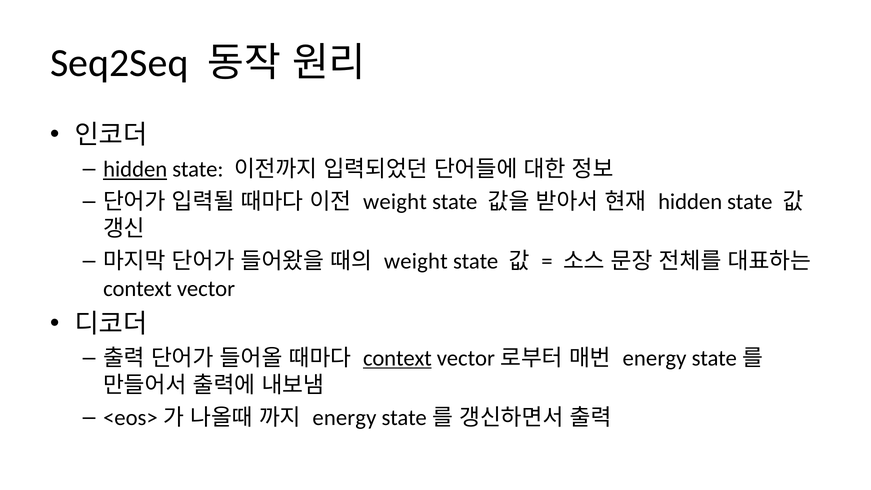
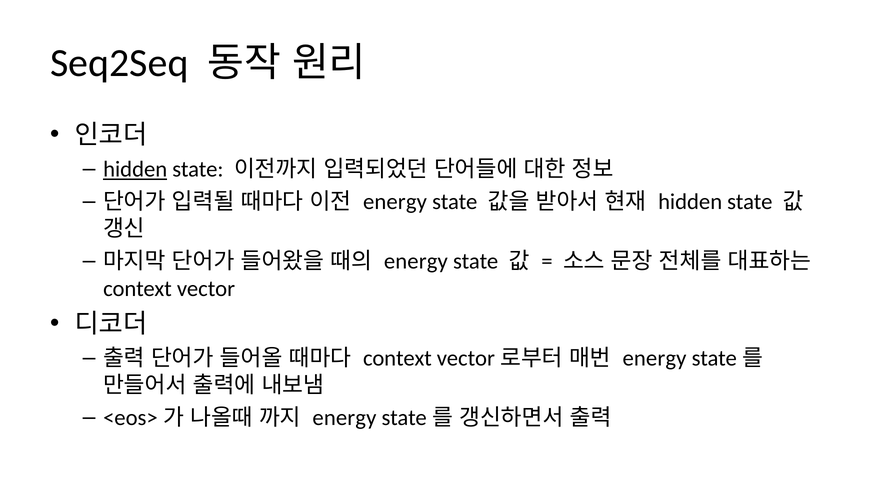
weight at (395, 202): weight -> energy
weight at (416, 261): weight -> energy
context at (397, 358) underline: present -> none
